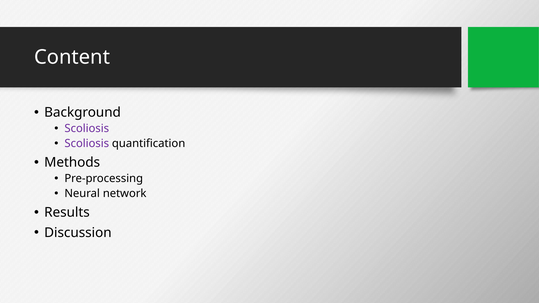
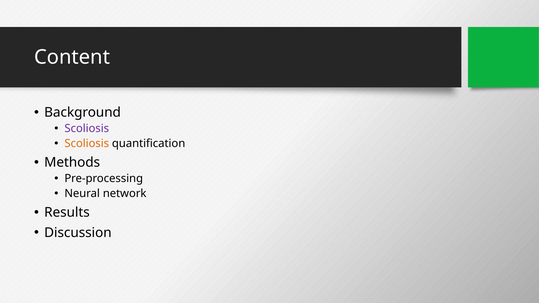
Scoliosis at (87, 144) colour: purple -> orange
